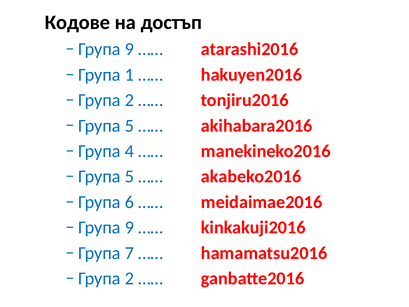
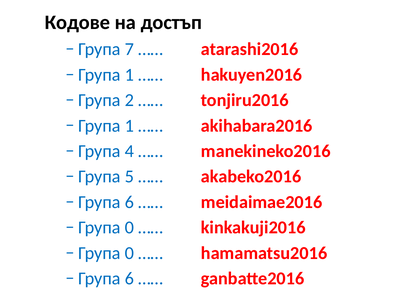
9 at (129, 49): 9 -> 7
5 at (129, 126): 5 -> 1
9 at (129, 227): 9 -> 0
7 at (129, 253): 7 -> 0
2 at (129, 278): 2 -> 6
